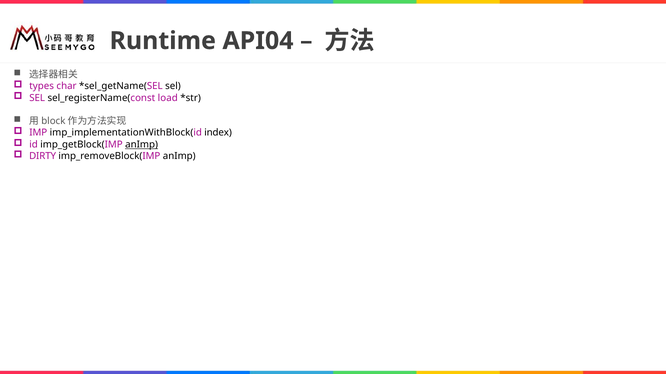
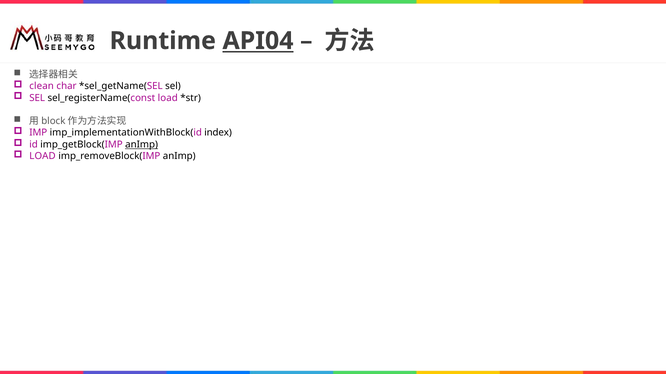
API04 underline: none -> present
types: types -> clean
DIRTY at (43, 156): DIRTY -> LOAD
